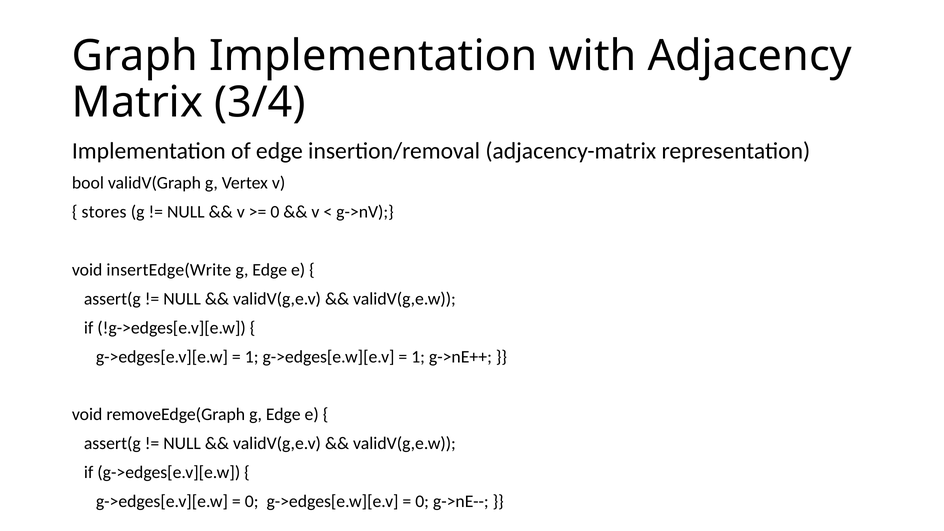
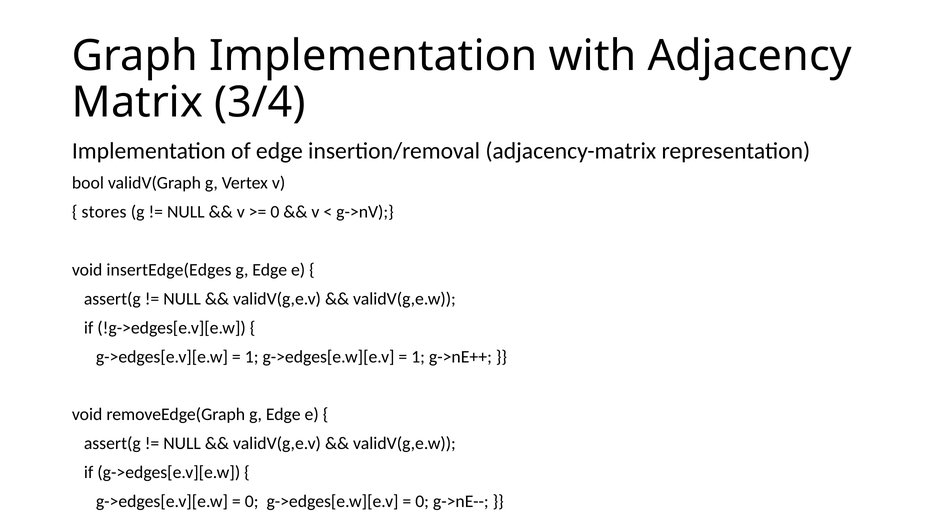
insertEdge(Write: insertEdge(Write -> insertEdge(Edges
